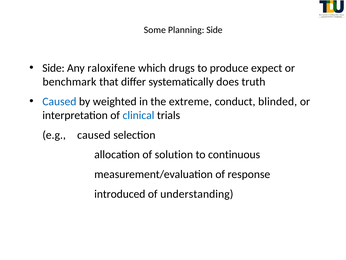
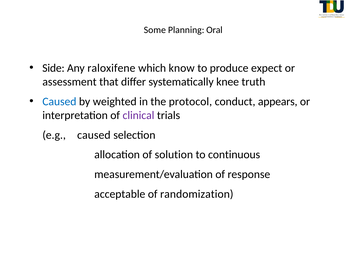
Planning Side: Side -> Oral
drugs: drugs -> know
benchmark: benchmark -> assessment
does: does -> knee
extreme: extreme -> protocol
blinded: blinded -> appears
clinical colour: blue -> purple
introduced: introduced -> acceptable
understanding: understanding -> randomization
